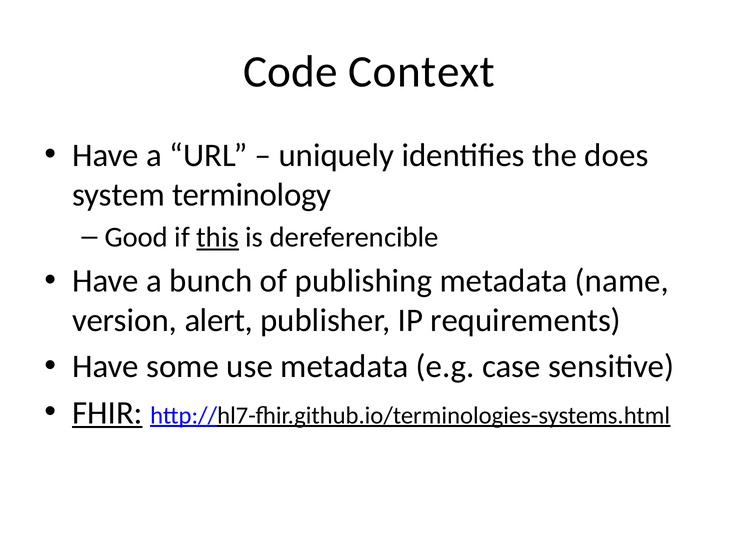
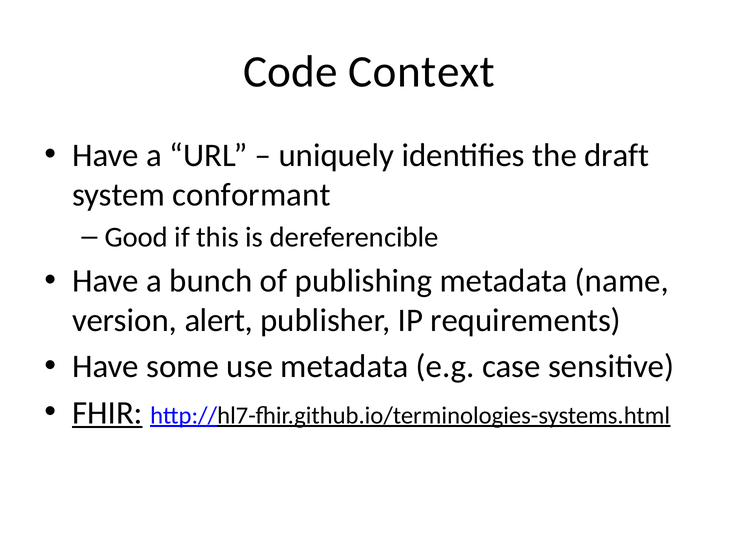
does: does -> draft
terminology: terminology -> conformant
this underline: present -> none
